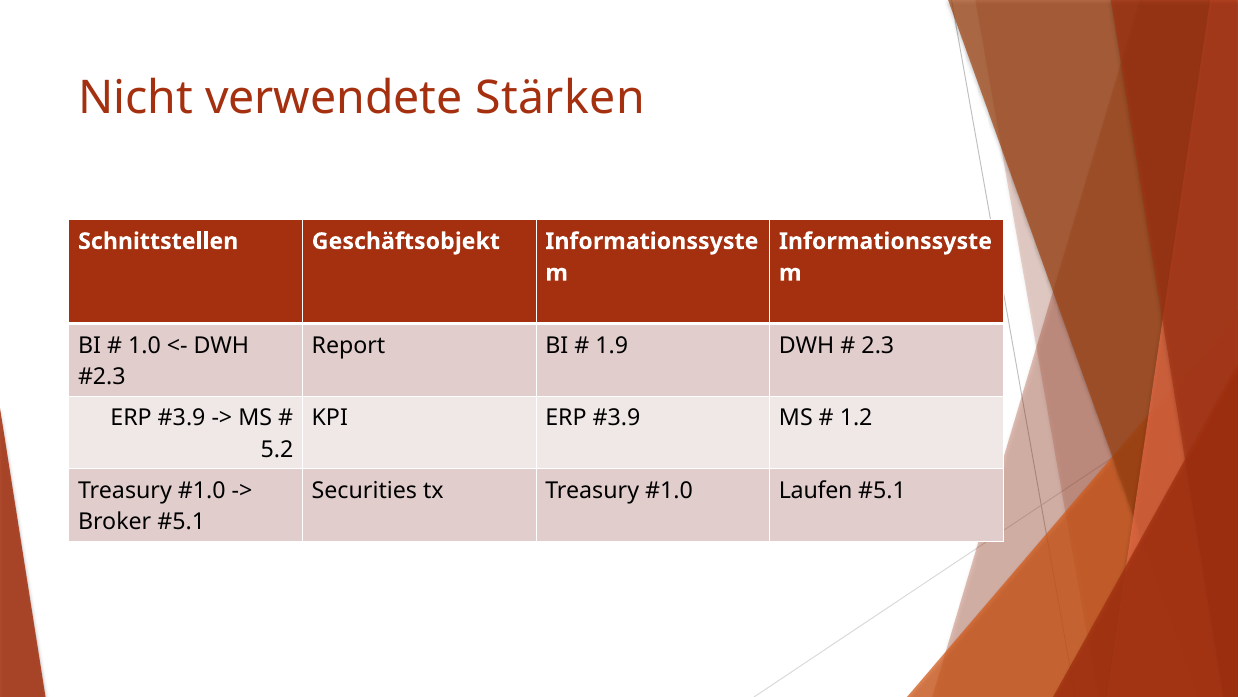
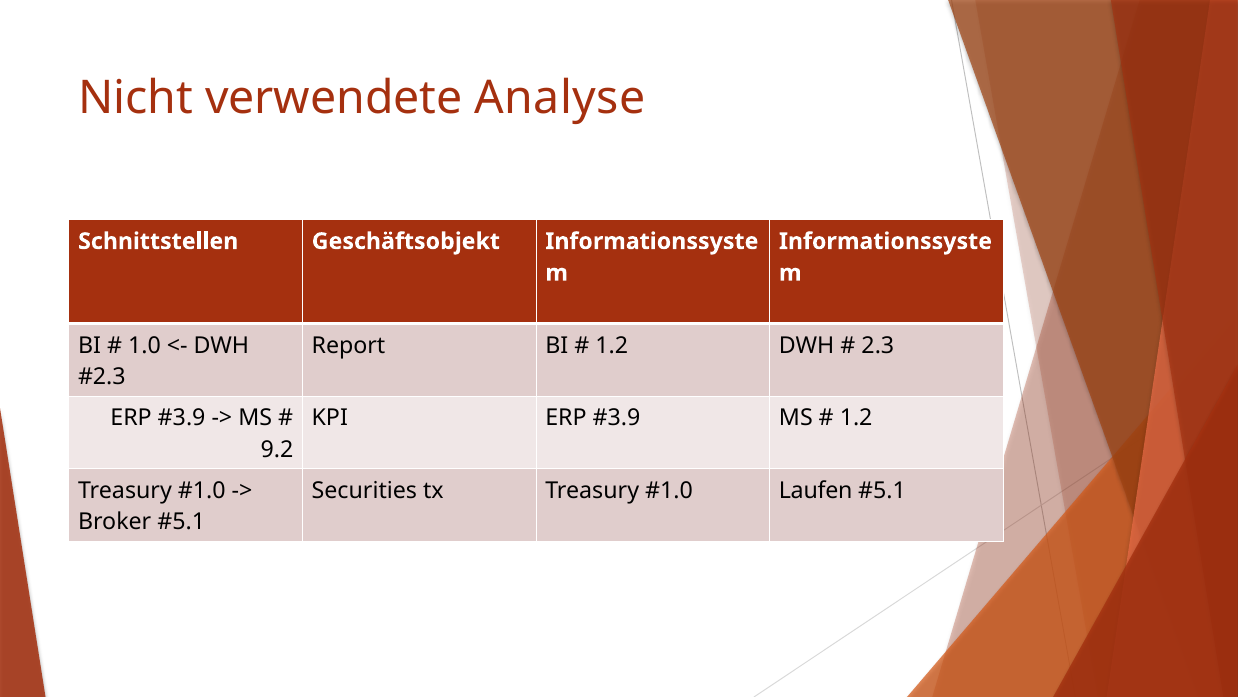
Stärken: Stärken -> Analyse
1.9 at (612, 345): 1.9 -> 1.2
5.2: 5.2 -> 9.2
